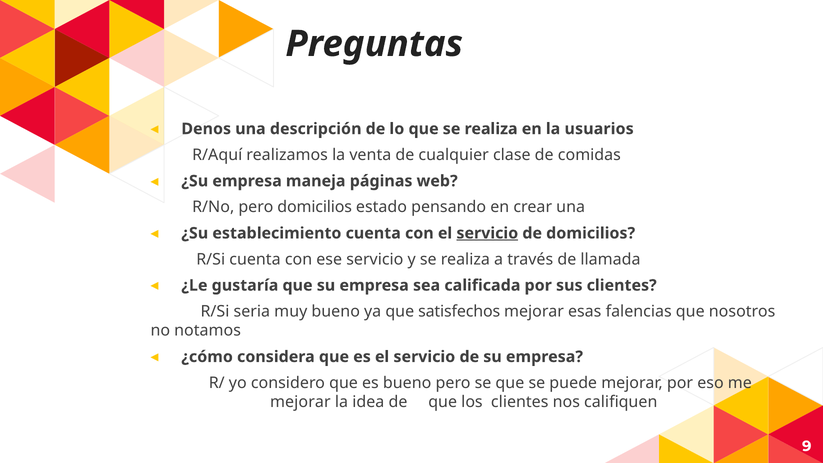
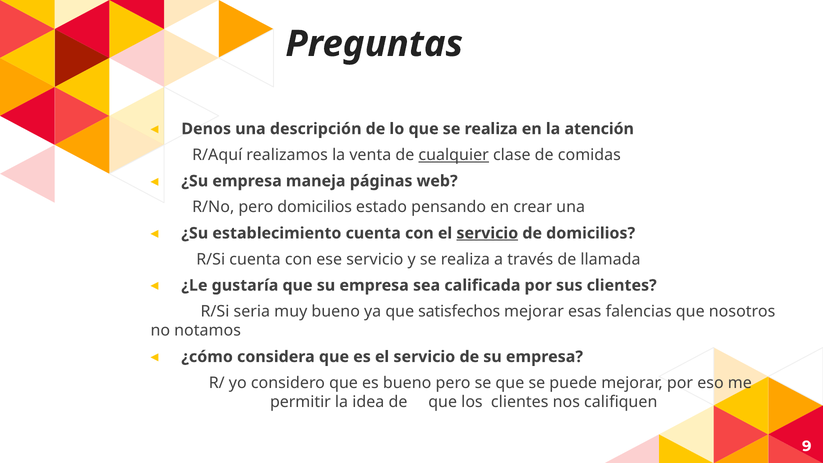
usuarios: usuarios -> atención
cualquier underline: none -> present
mejorar at (300, 402): mejorar -> permitir
